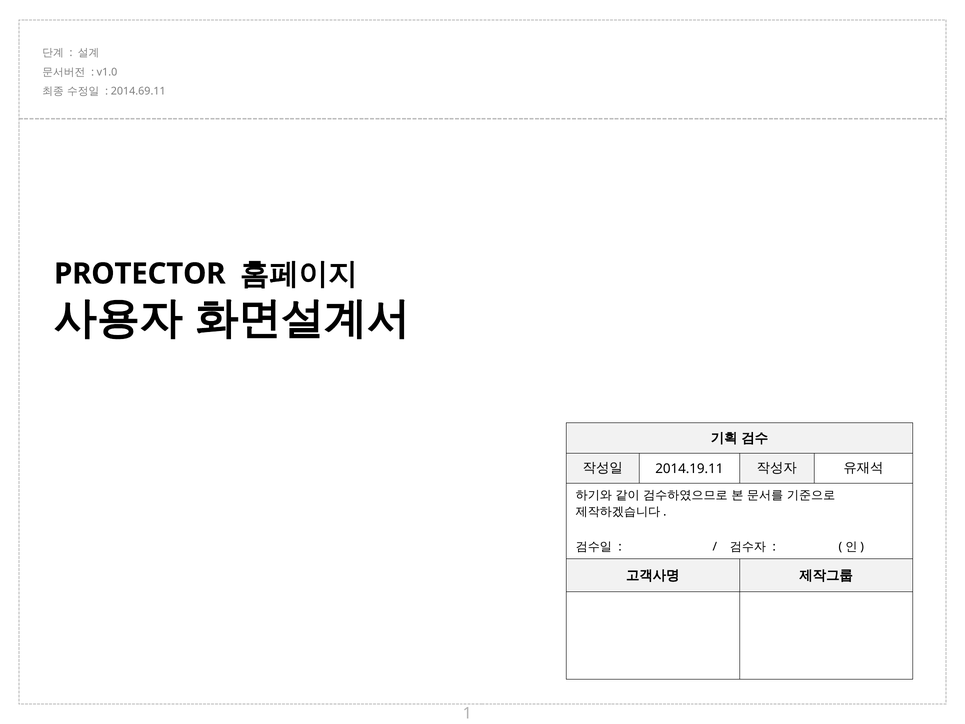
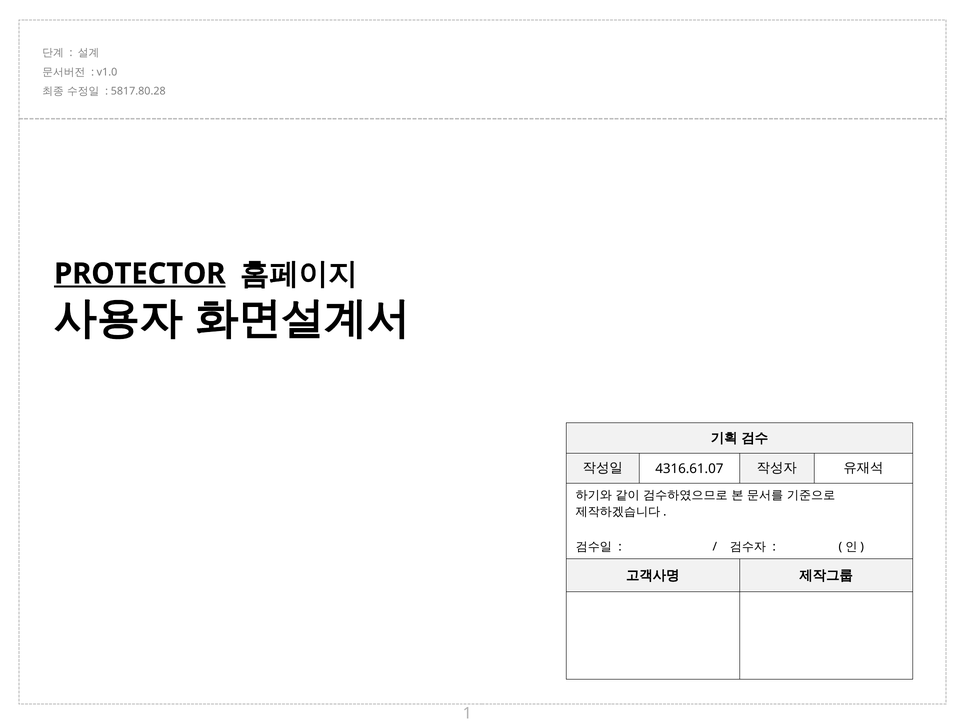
2014.69.11: 2014.69.11 -> 5817.80.28
PROTECTOR underline: none -> present
2014.19.11: 2014.19.11 -> 4316.61.07
